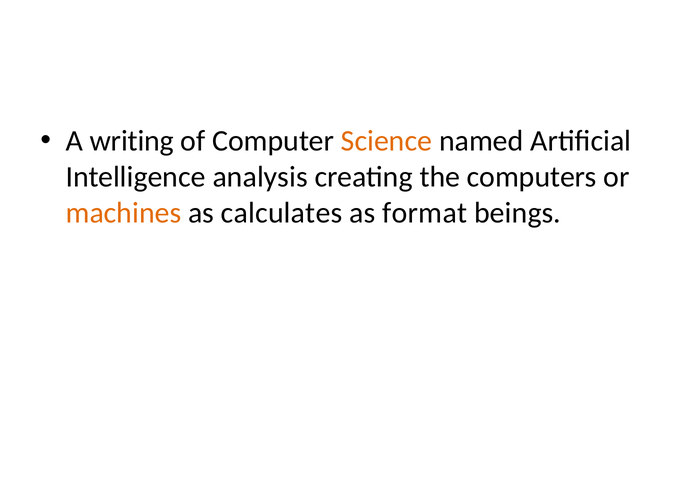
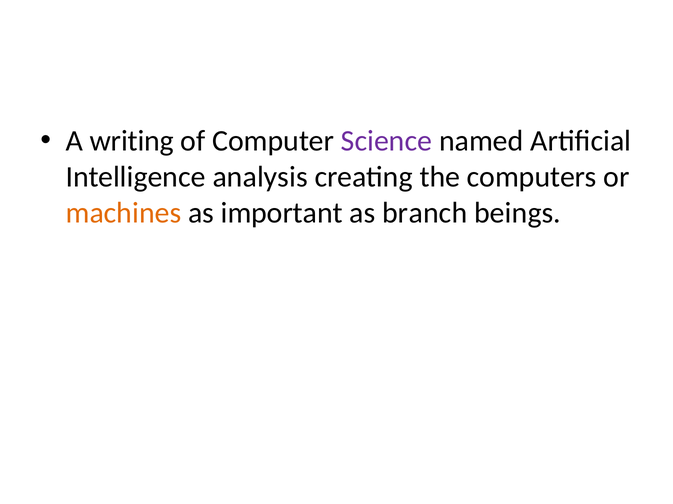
Science colour: orange -> purple
calculates: calculates -> important
format: format -> branch
